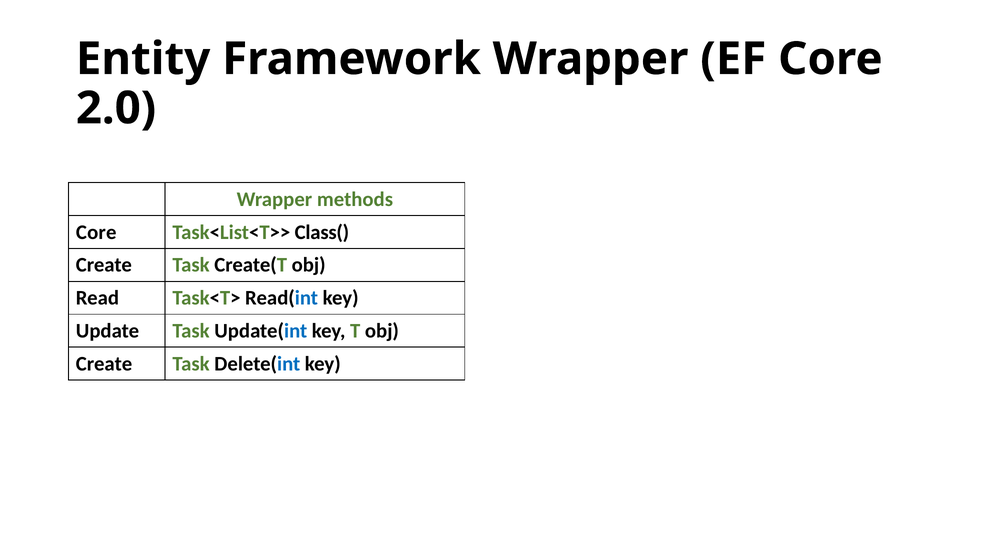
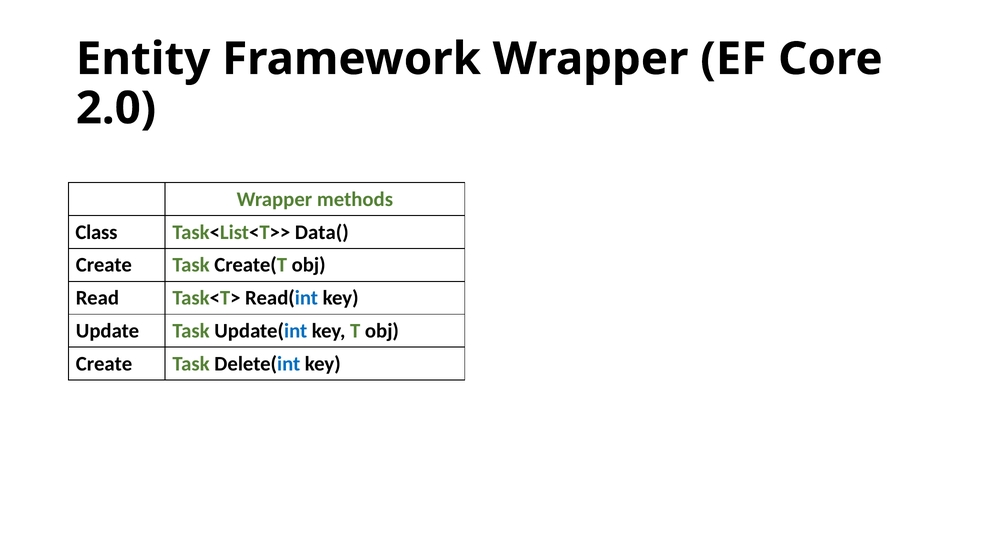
Core at (96, 232): Core -> Class
Class(: Class( -> Data(
